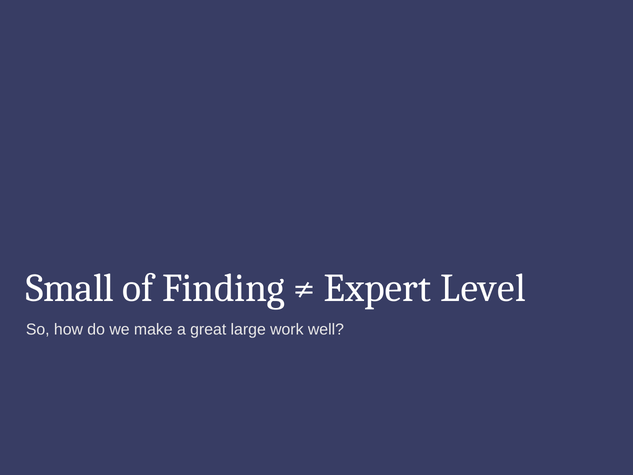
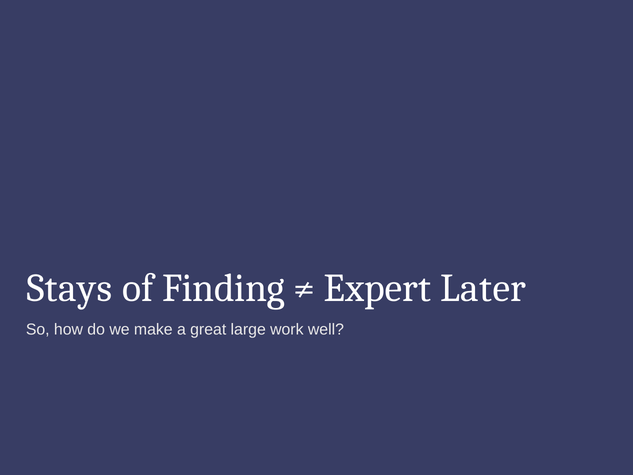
Small: Small -> Stays
Level: Level -> Later
